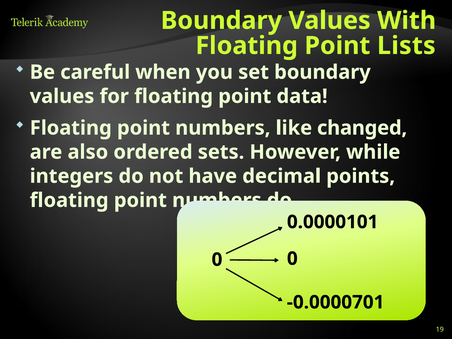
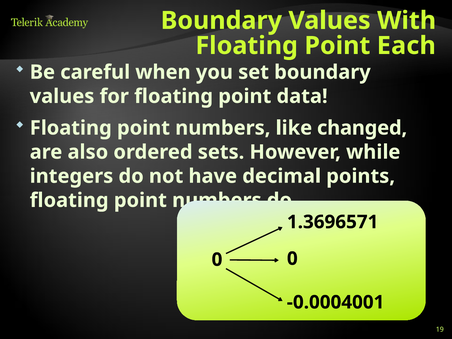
Lists: Lists -> Each
0.0000101: 0.0000101 -> 1.3696571
-0.0000701: -0.0000701 -> -0.0004001
